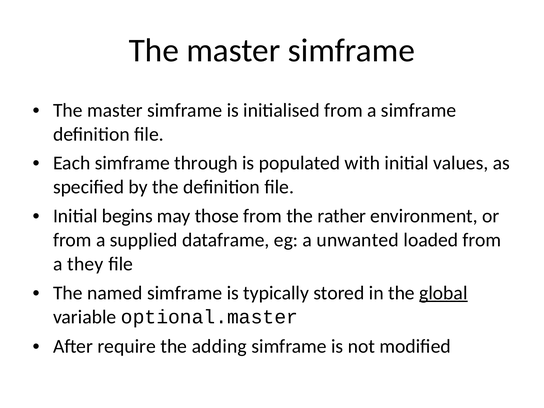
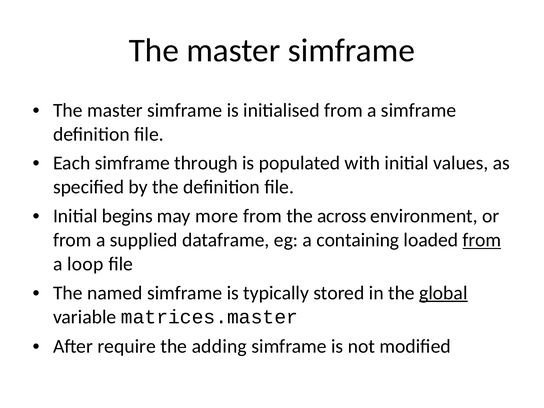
those: those -> more
rather: rather -> across
unwanted: unwanted -> containing
from at (482, 240) underline: none -> present
they: they -> loop
optional.master: optional.master -> matrices.master
